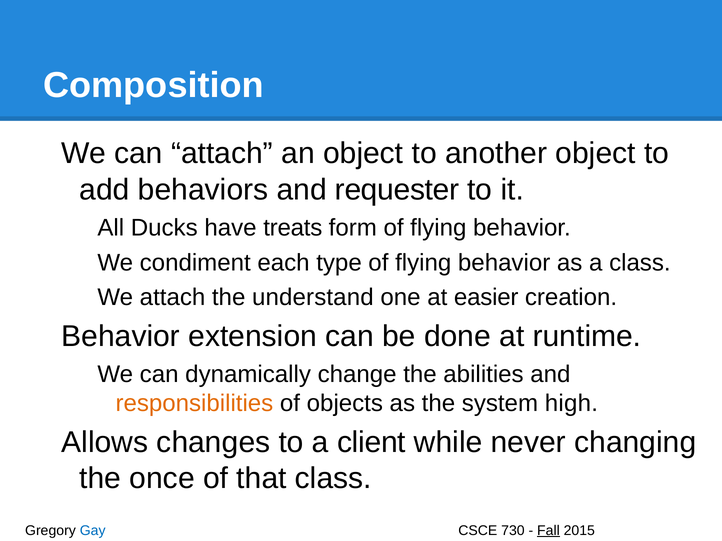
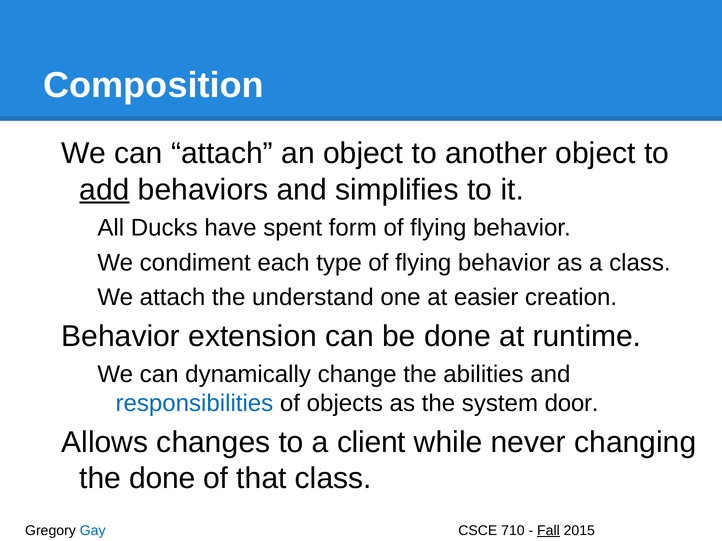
add underline: none -> present
requester: requester -> simplifies
treats: treats -> spent
responsibilities colour: orange -> blue
high: high -> door
the once: once -> done
730: 730 -> 710
